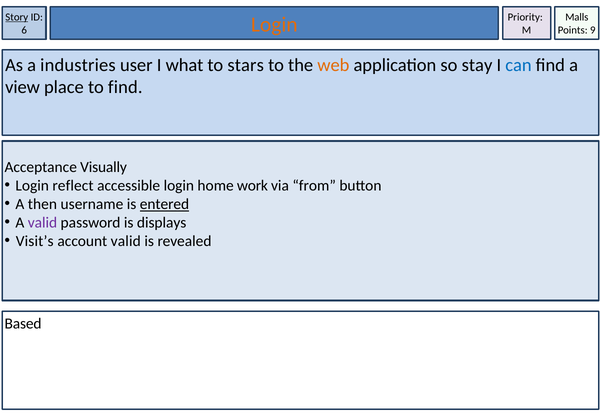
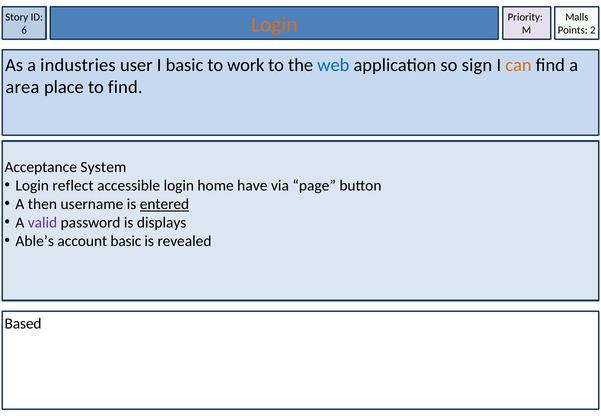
Story underline: present -> none
9: 9 -> 2
I what: what -> basic
stars: stars -> work
web colour: orange -> blue
stay: stay -> sign
can colour: blue -> orange
view: view -> area
Visually: Visually -> System
work: work -> have
from: from -> page
Visit’s: Visit’s -> Able’s
account valid: valid -> basic
